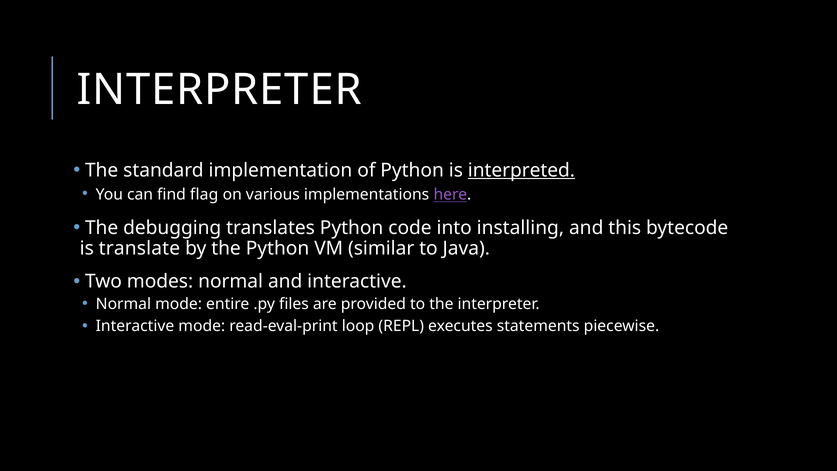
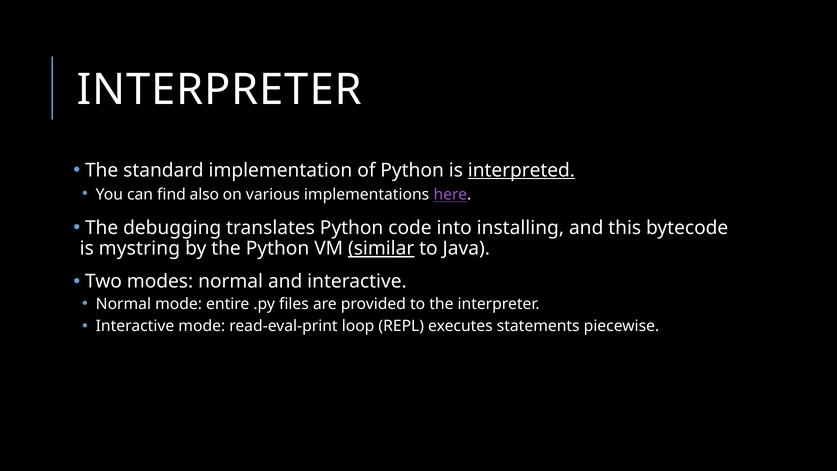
flag: flag -> also
translate: translate -> mystring
similar underline: none -> present
